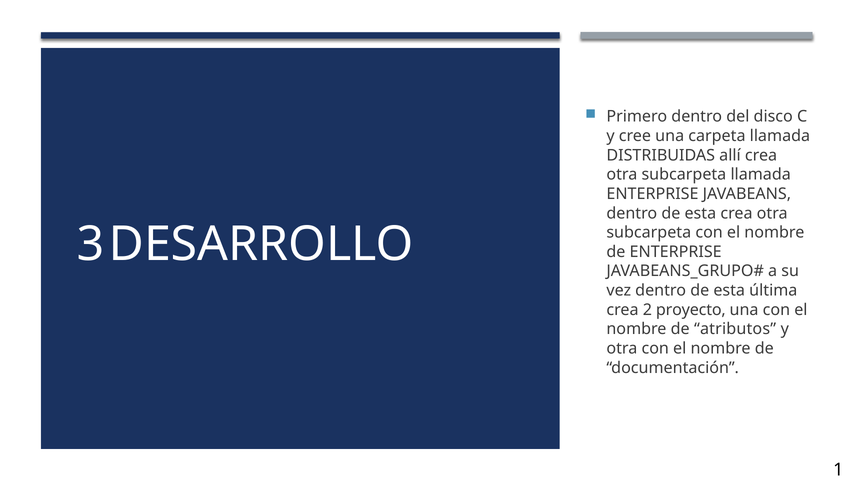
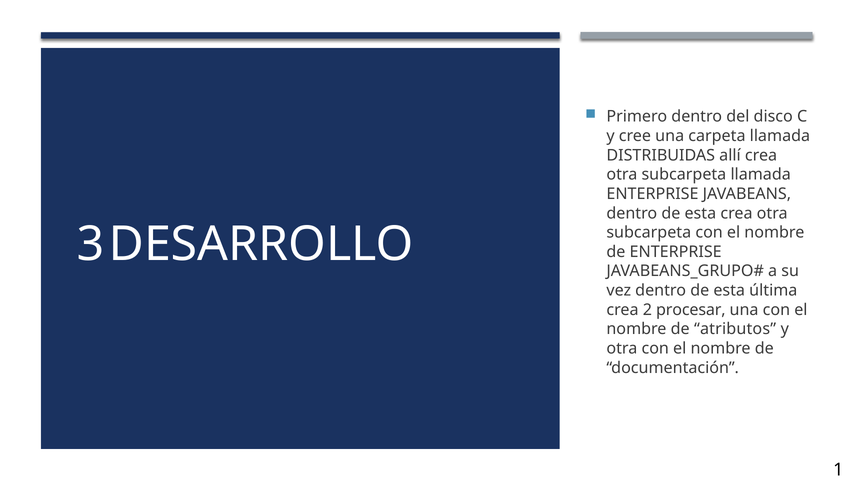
proyecto: proyecto -> procesar
